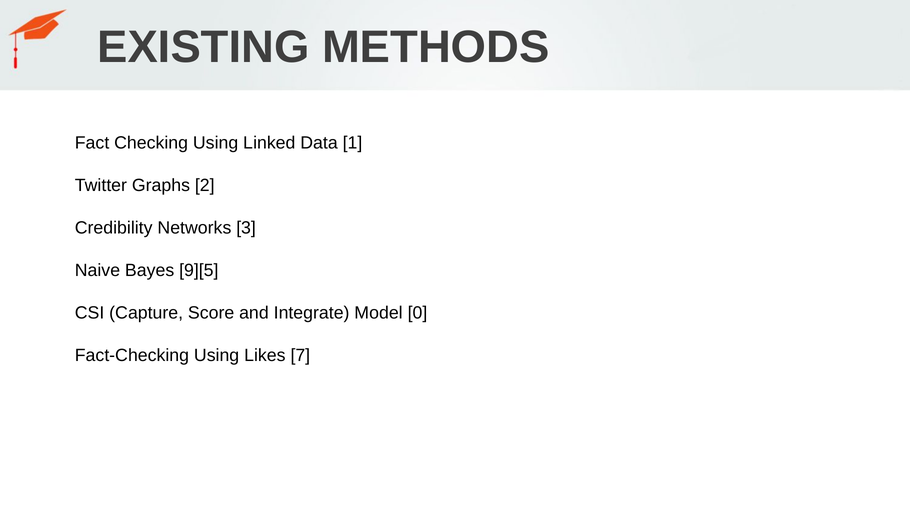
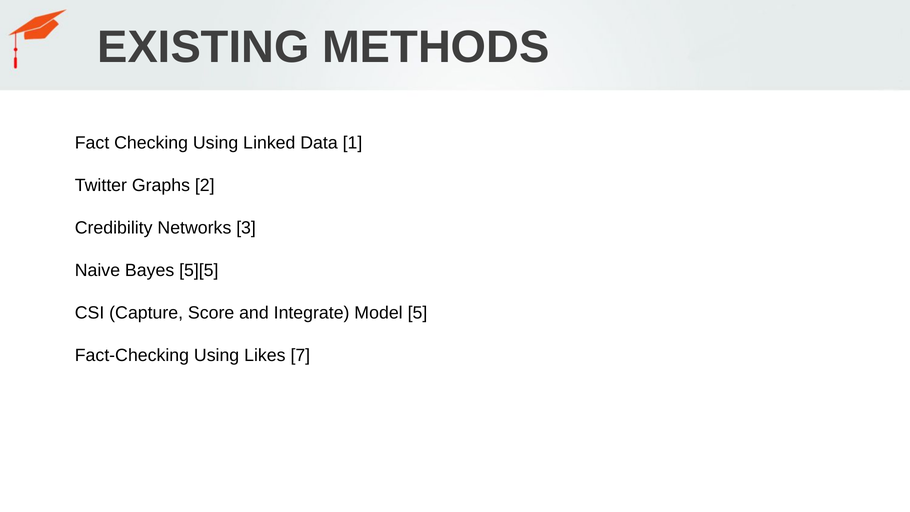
9][5: 9][5 -> 5][5
0: 0 -> 5
